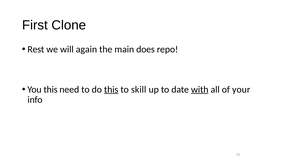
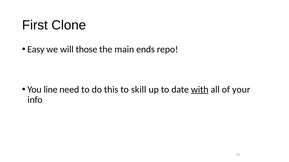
Rest: Rest -> Easy
again: again -> those
does: does -> ends
You this: this -> line
this at (111, 90) underline: present -> none
